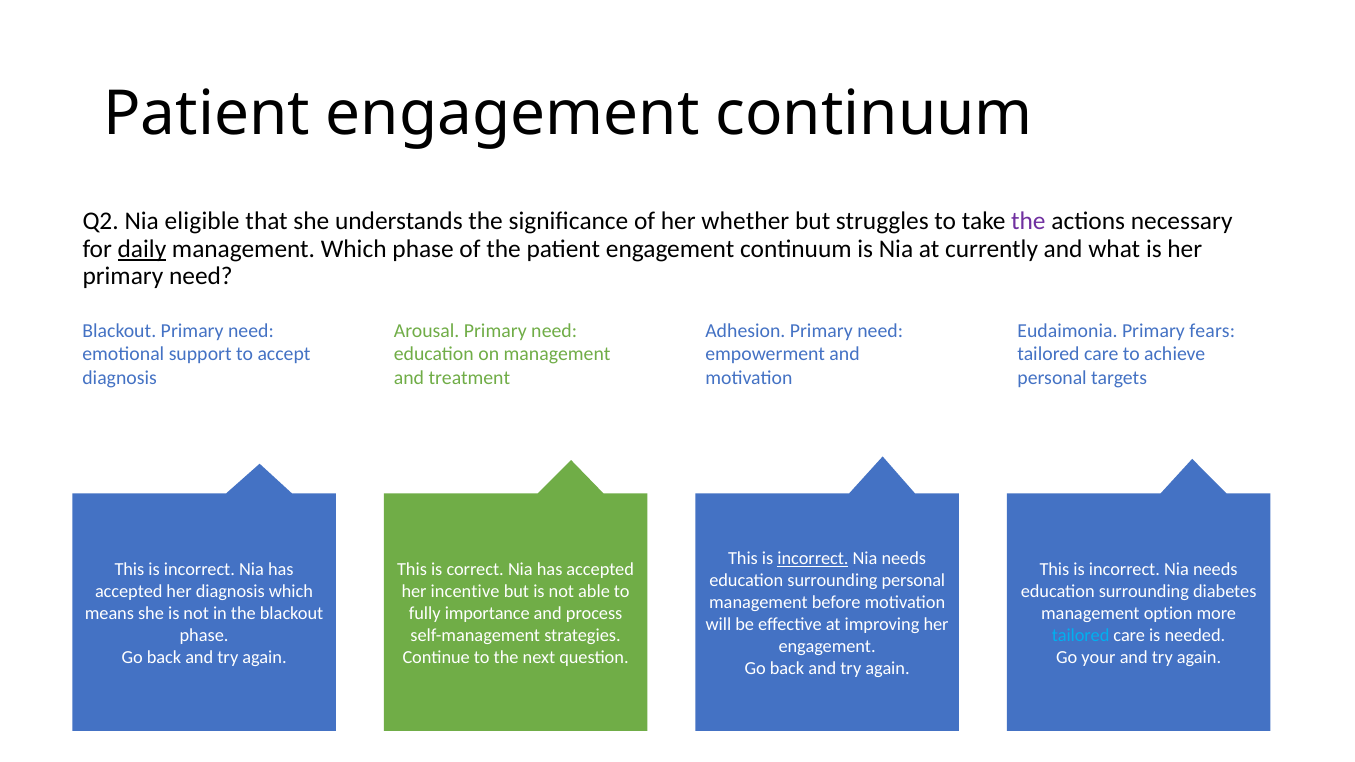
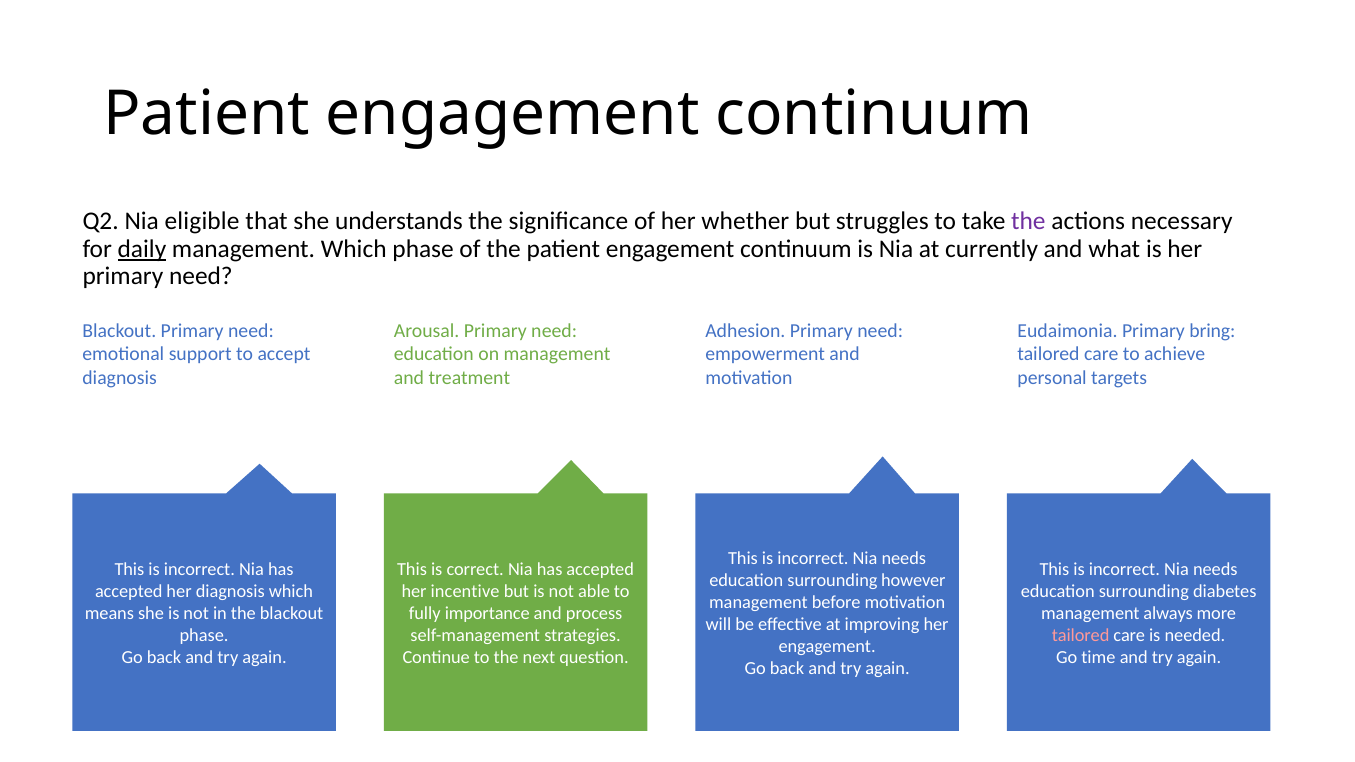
fears: fears -> bring
incorrect at (813, 558) underline: present -> none
surrounding personal: personal -> however
option: option -> always
tailored at (1081, 636) colour: light blue -> pink
your: your -> time
